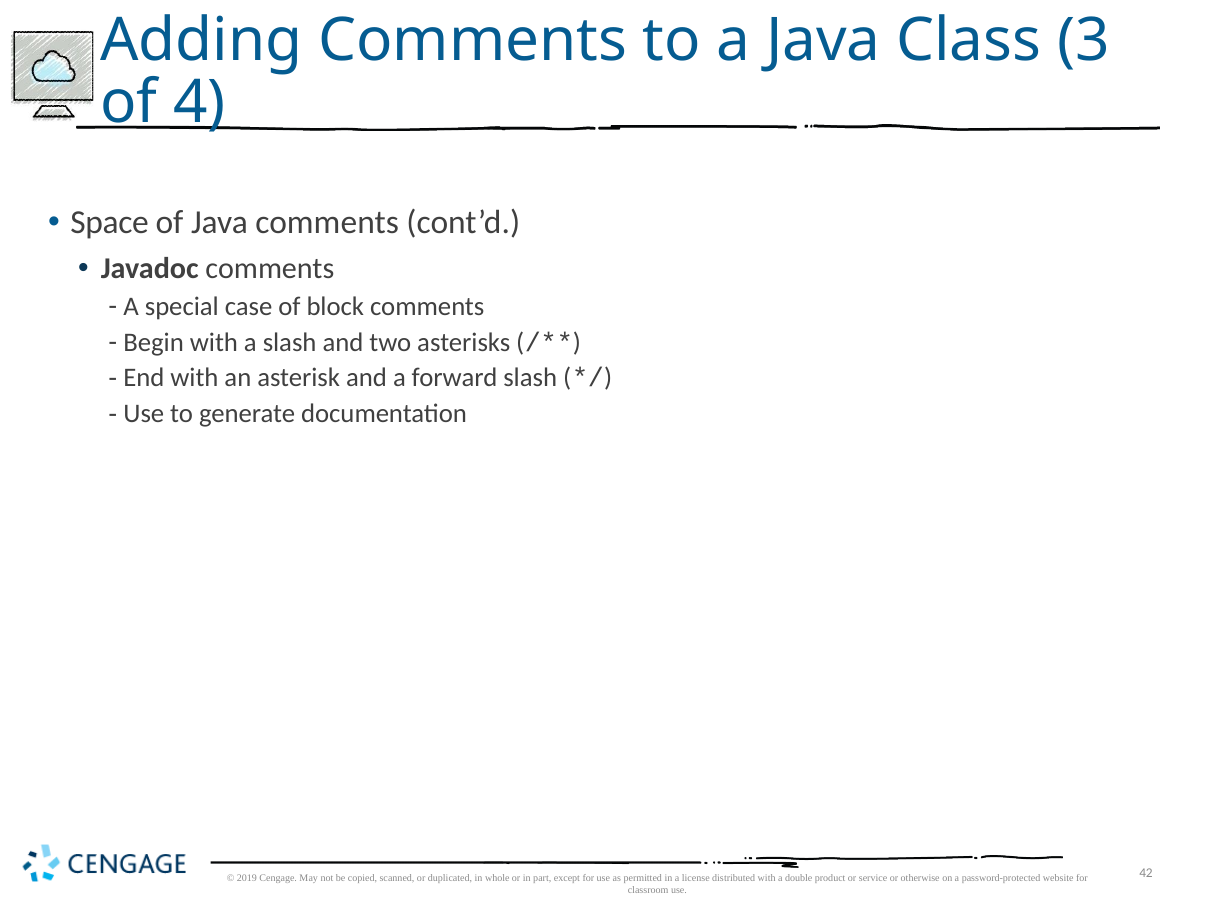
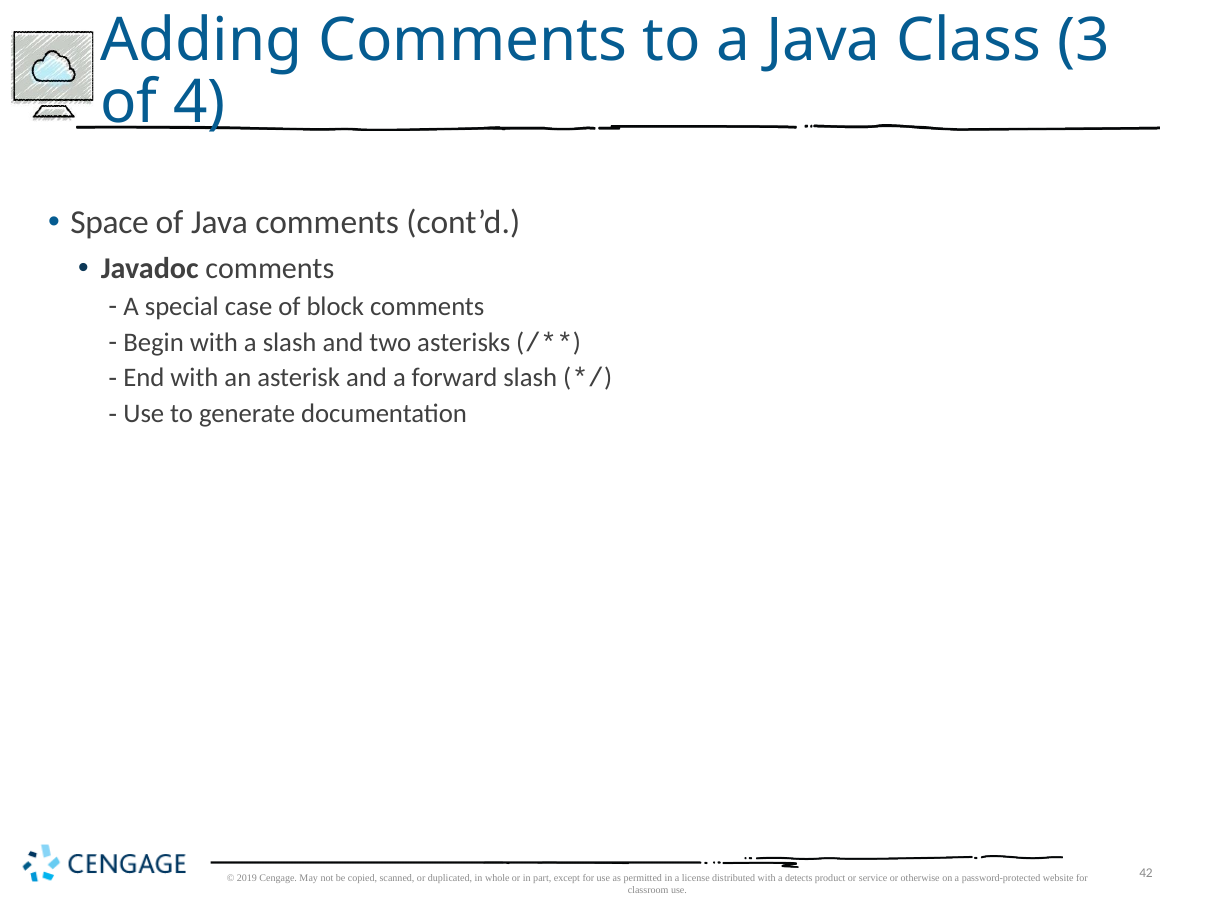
double: double -> detects
